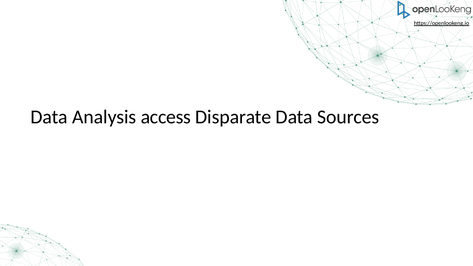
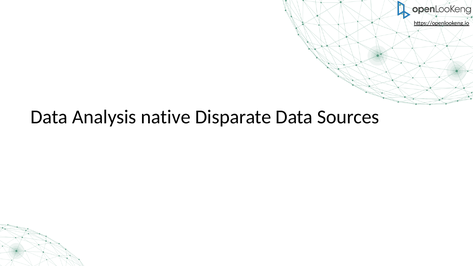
access: access -> native
